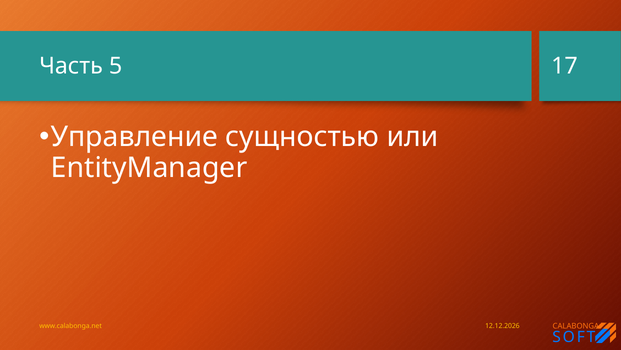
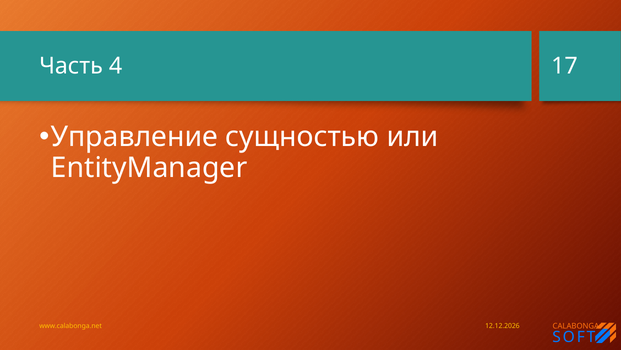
5: 5 -> 4
